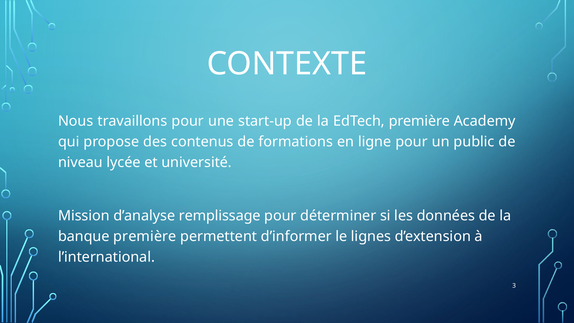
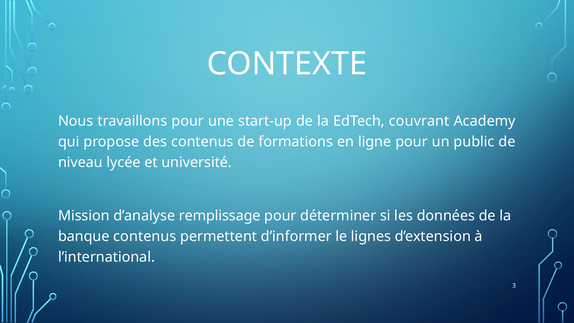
EdTech première: première -> couvrant
banque première: première -> contenus
